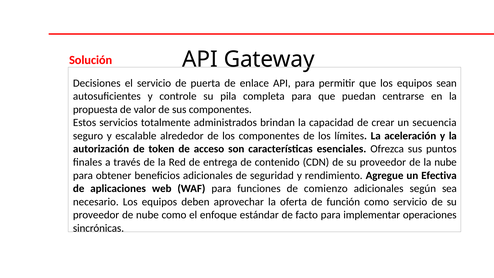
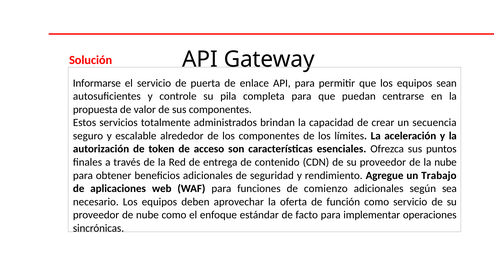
Decisiones: Decisiones -> Informarse
Efectiva: Efectiva -> Trabajo
